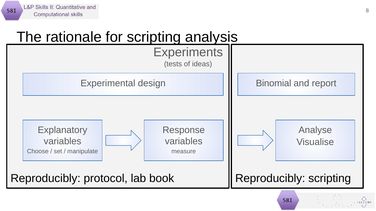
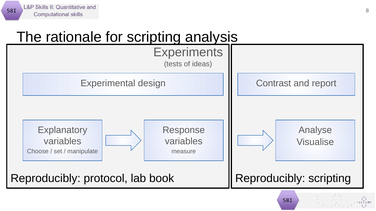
Binomial: Binomial -> Contrast
